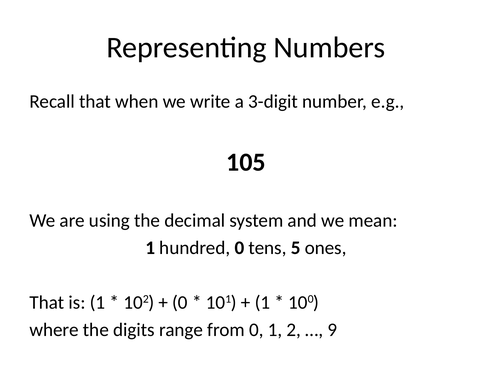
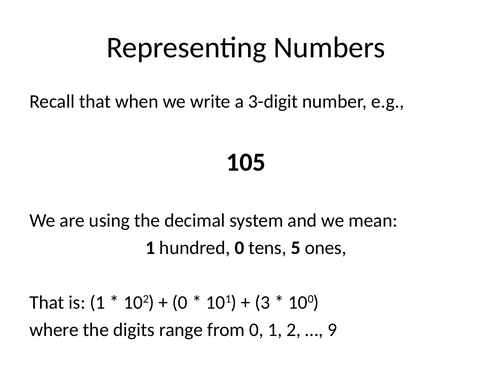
1 at (262, 303): 1 -> 3
